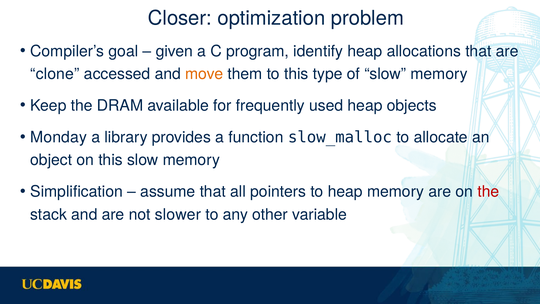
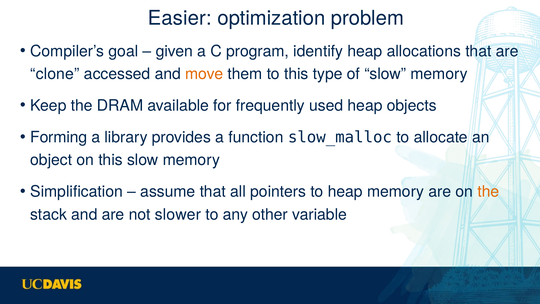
Closer: Closer -> Easier
Monday: Monday -> Forming
the at (488, 192) colour: red -> orange
